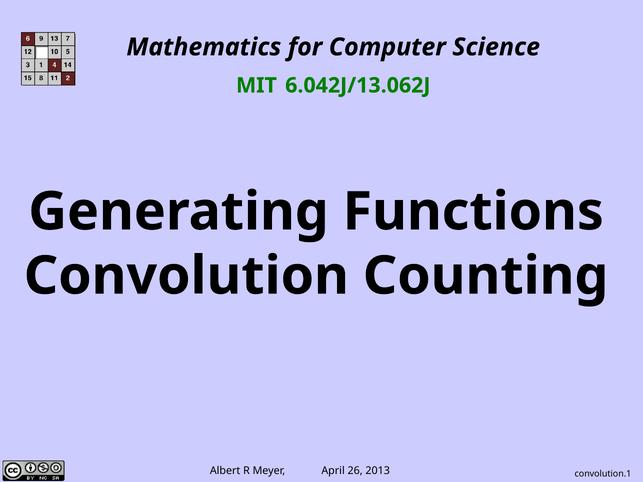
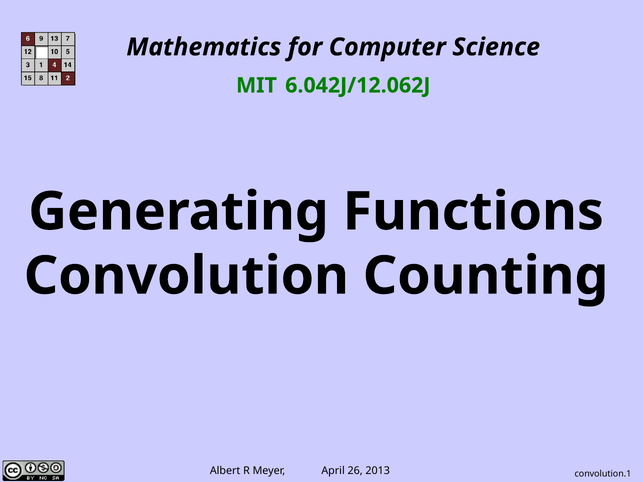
6.042J/13.062J: 6.042J/13.062J -> 6.042J/12.062J
